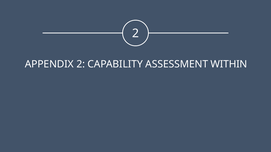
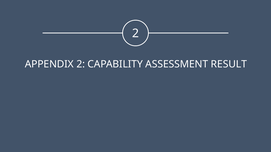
WITHIN: WITHIN -> RESULT
